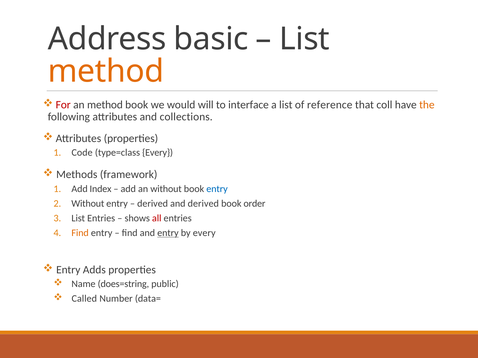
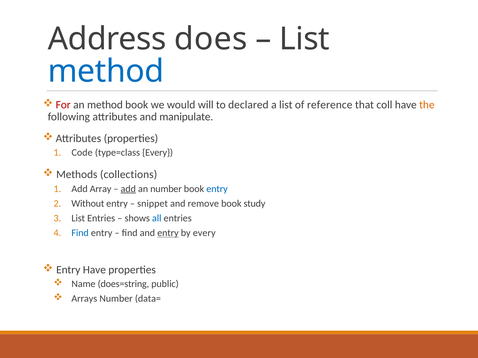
basic: basic -> does
method at (106, 71) colour: orange -> blue
interface: interface -> declared
collections: collections -> manipulate
framework: framework -> collections
Index: Index -> Array
add at (128, 189) underline: none -> present
an without: without -> number
derived at (153, 204): derived -> snippet
and derived: derived -> remove
order: order -> study
all colour: red -> blue
Find at (80, 233) colour: orange -> blue
Entry Adds: Adds -> Have
Called: Called -> Arrays
